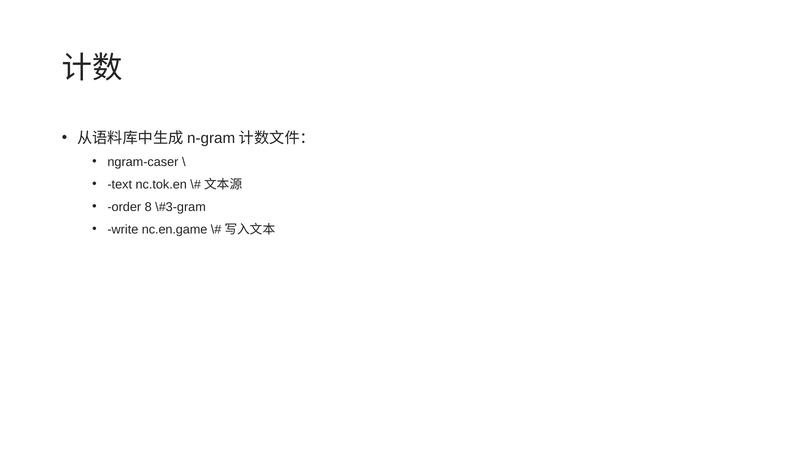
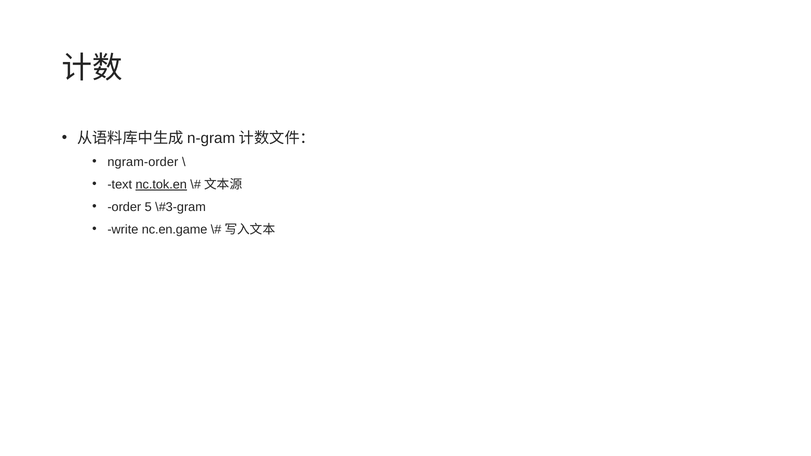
ngram-caser: ngram-caser -> ngram-order
nc.tok.en underline: none -> present
8: 8 -> 5
